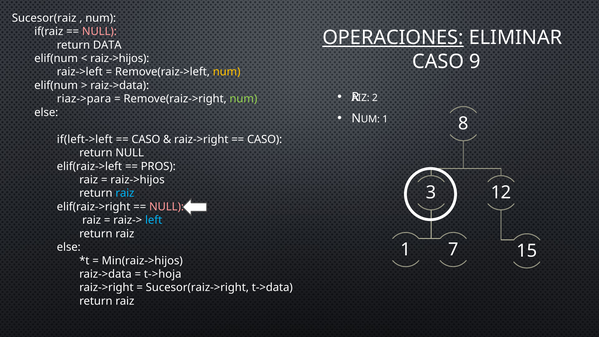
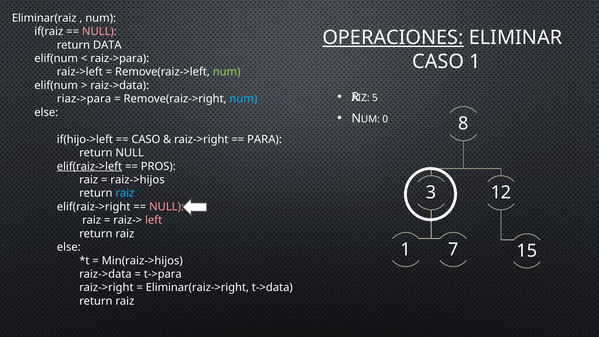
Sucesor(raiz: Sucesor(raiz -> Eliminar(raiz
raiz->hijos at (120, 58): raiz->hijos -> raiz->para
CASO 9: 9 -> 1
num at (227, 72) colour: yellow -> light green
2: 2 -> 5
num at (243, 99) colour: light green -> light blue
1 at (385, 119): 1 -> 0
if(left->left: if(left->left -> if(hijo->left
CASO at (265, 139): CASO -> PARA
elif(raiz->left underline: none -> present
left colour: light blue -> pink
t->hoja: t->hoja -> t->para
Sucesor(raiz->right: Sucesor(raiz->right -> Eliminar(raiz->right
